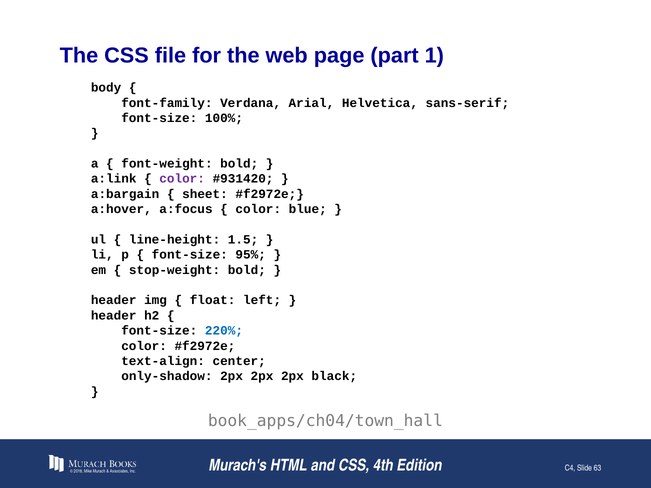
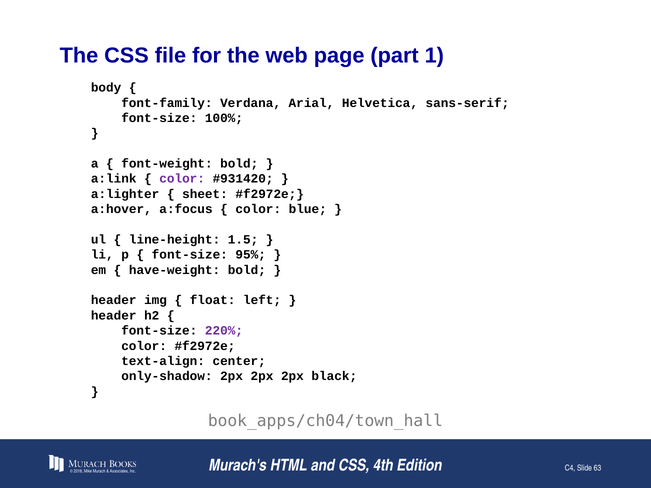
a:bargain: a:bargain -> a:lighter
stop-weight: stop-weight -> have-weight
220% colour: blue -> purple
